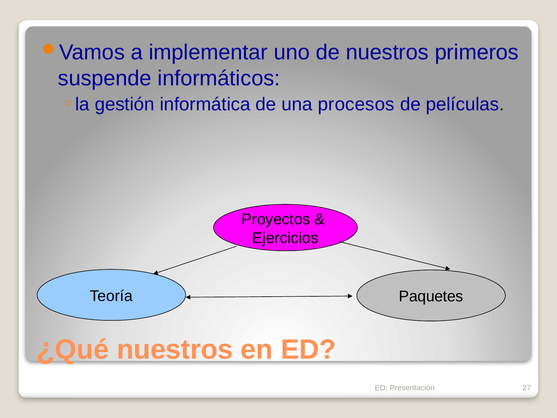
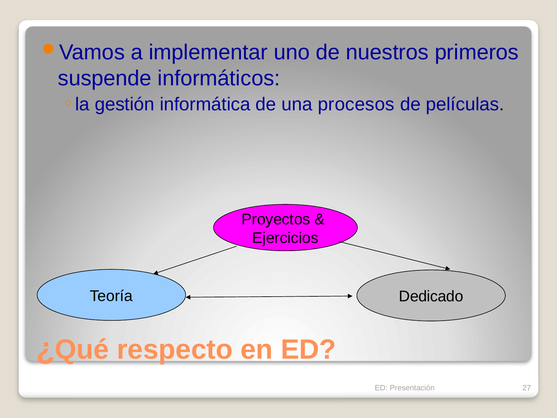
Paquetes: Paquetes -> Dedicado
nuestros at (175, 350): nuestros -> respecto
